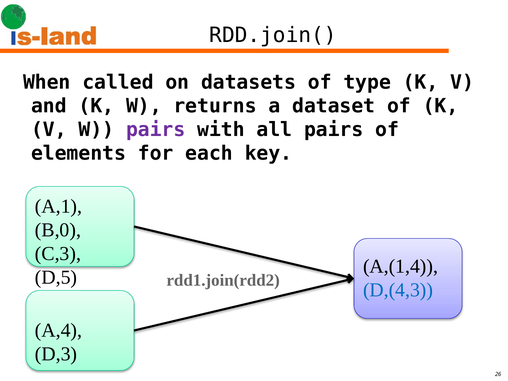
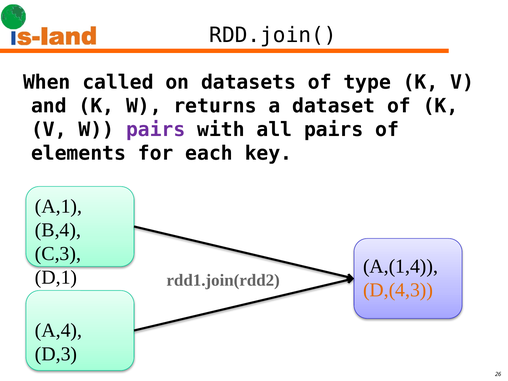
B,0: B,0 -> B,4
D,5: D,5 -> D,1
D,(4,3 colour: blue -> orange
